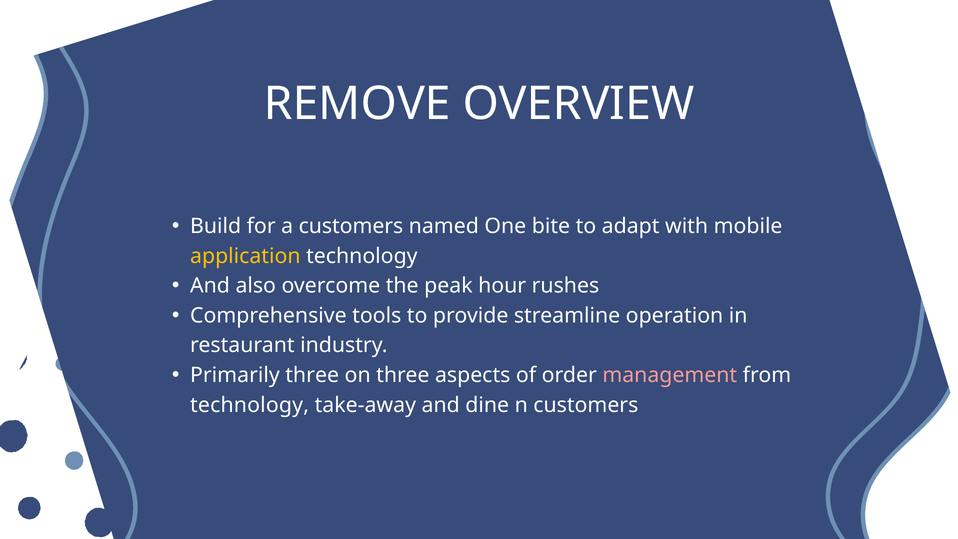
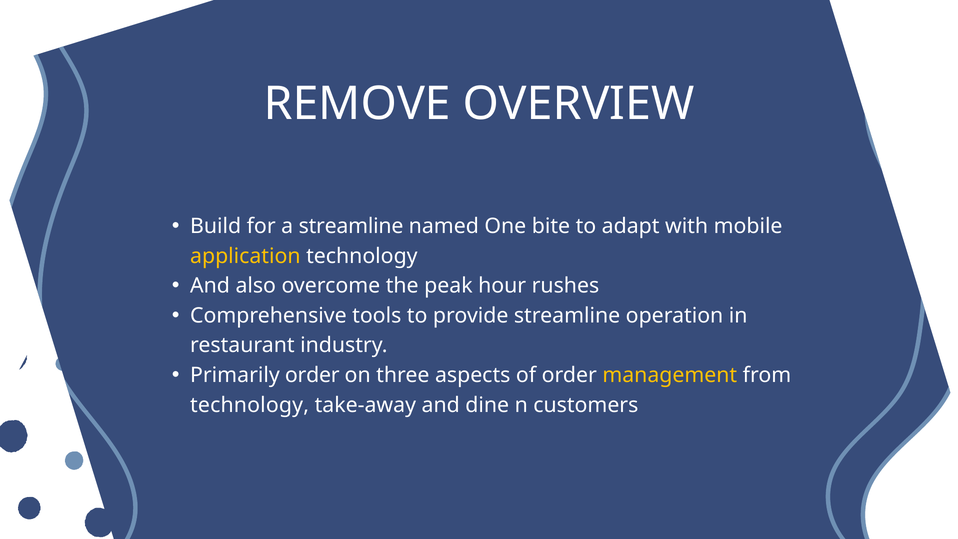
a customers: customers -> streamline
Primarily three: three -> order
management colour: pink -> yellow
